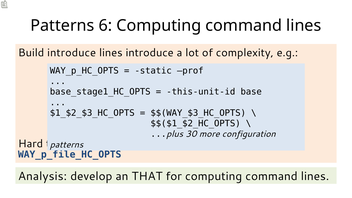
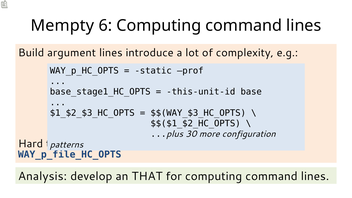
Patterns at (62, 26): Patterns -> Mempty
Build introduce: introduce -> argument
